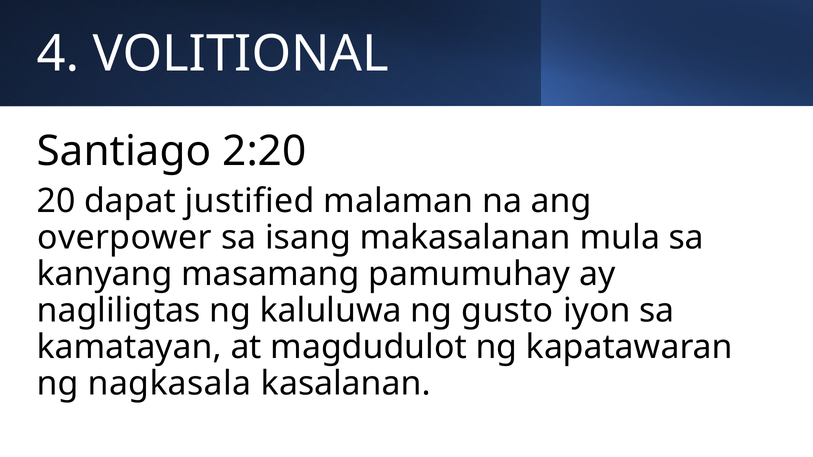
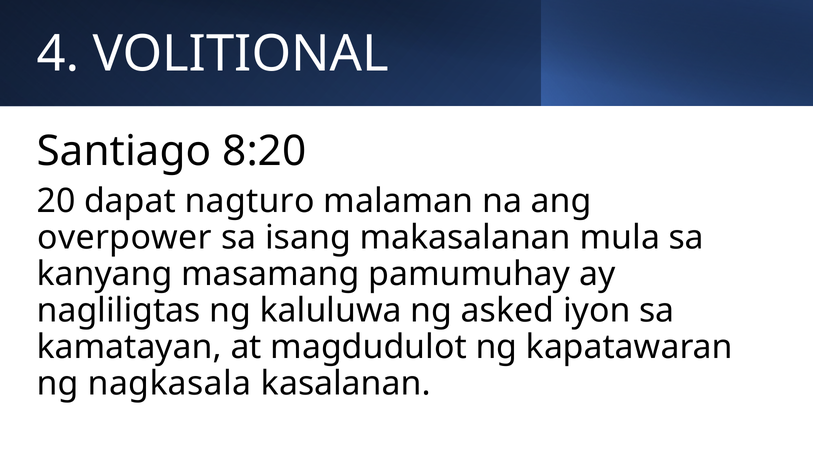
2:20: 2:20 -> 8:20
justified: justified -> nagturo
gusto: gusto -> asked
